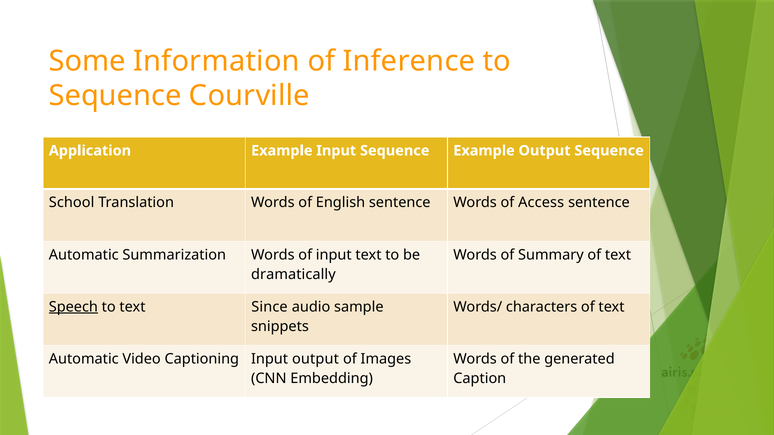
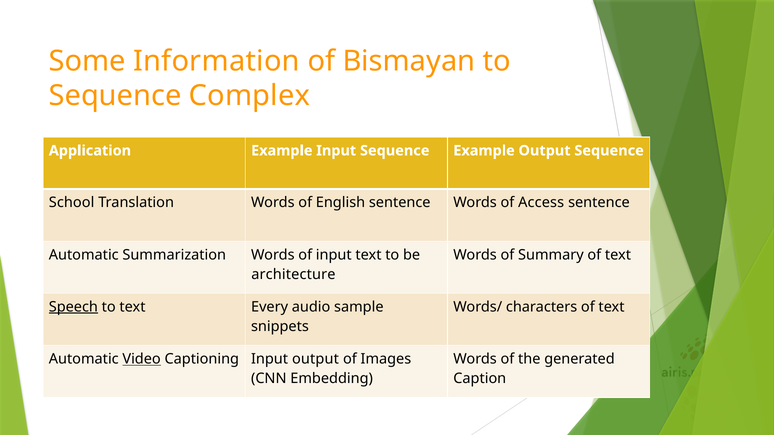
Inference: Inference -> Bismayan
Courville: Courville -> Complex
dramatically: dramatically -> architecture
Since: Since -> Every
Video underline: none -> present
